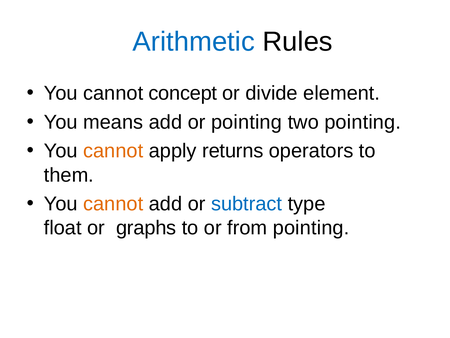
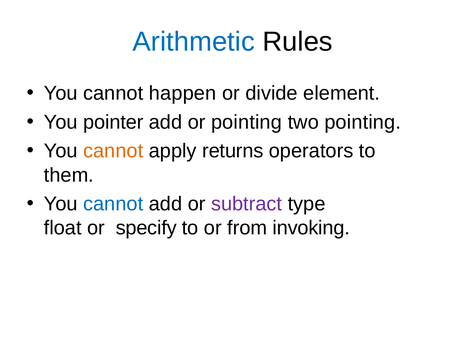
concept: concept -> happen
means: means -> pointer
cannot at (113, 204) colour: orange -> blue
subtract colour: blue -> purple
graphs: graphs -> specify
from pointing: pointing -> invoking
